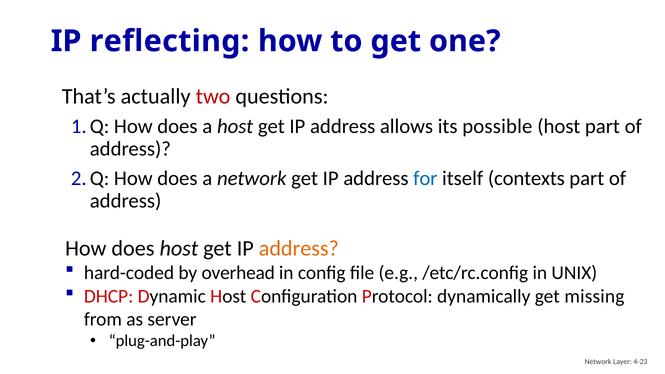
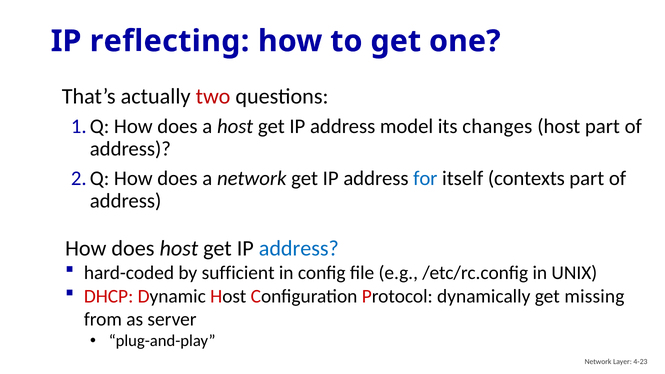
allows: allows -> model
possible: possible -> changes
address at (299, 248) colour: orange -> blue
overhead: overhead -> sufficient
